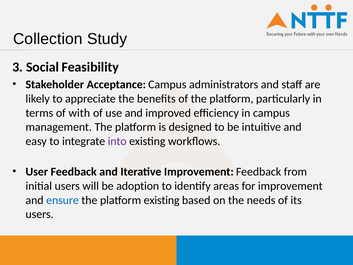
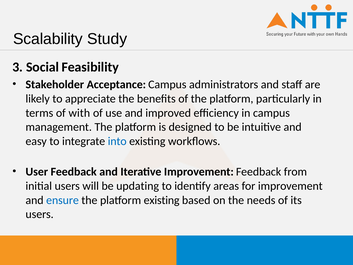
Collection: Collection -> Scalability
into colour: purple -> blue
adoption: adoption -> updating
